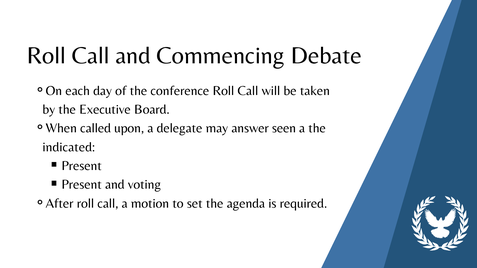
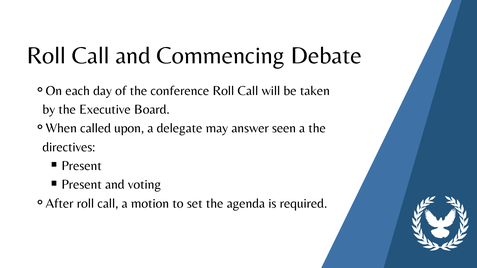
indicated: indicated -> directives
